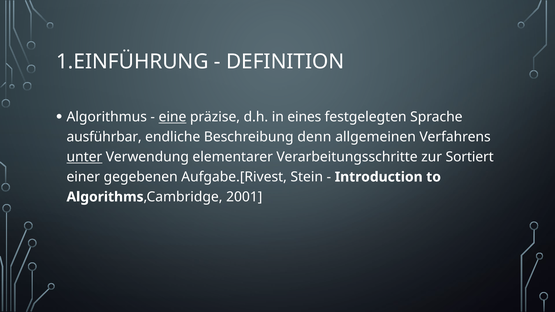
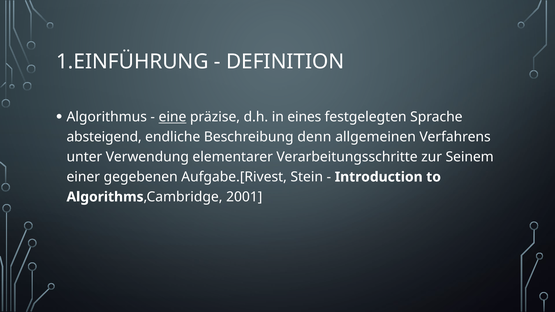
ausführbar: ausführbar -> absteigend
unter underline: present -> none
Sortiert: Sortiert -> Seinem
